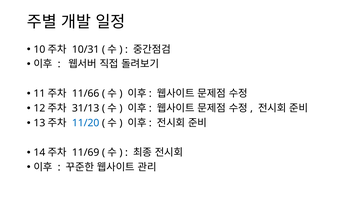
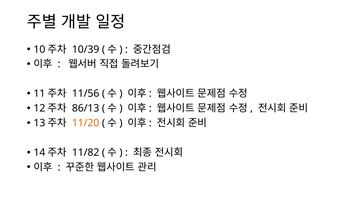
10/31: 10/31 -> 10/39
11/66: 11/66 -> 11/56
31/13: 31/13 -> 86/13
11/20 colour: blue -> orange
11/69: 11/69 -> 11/82
